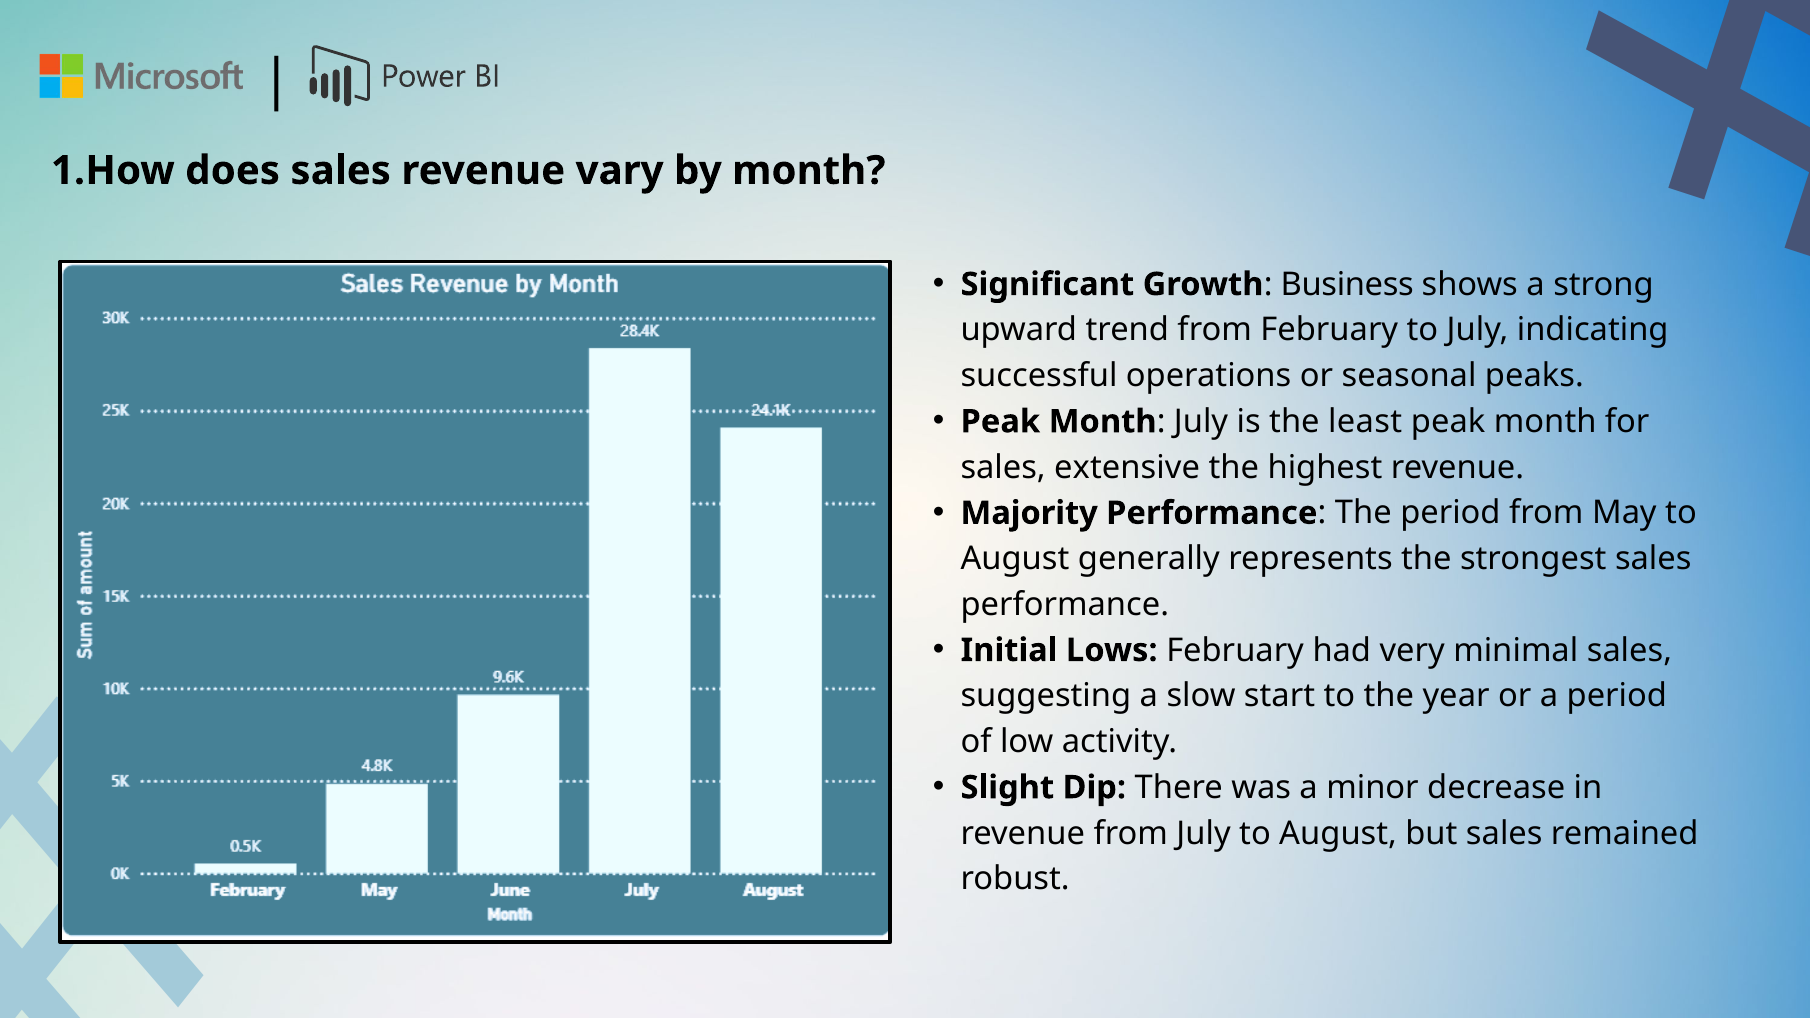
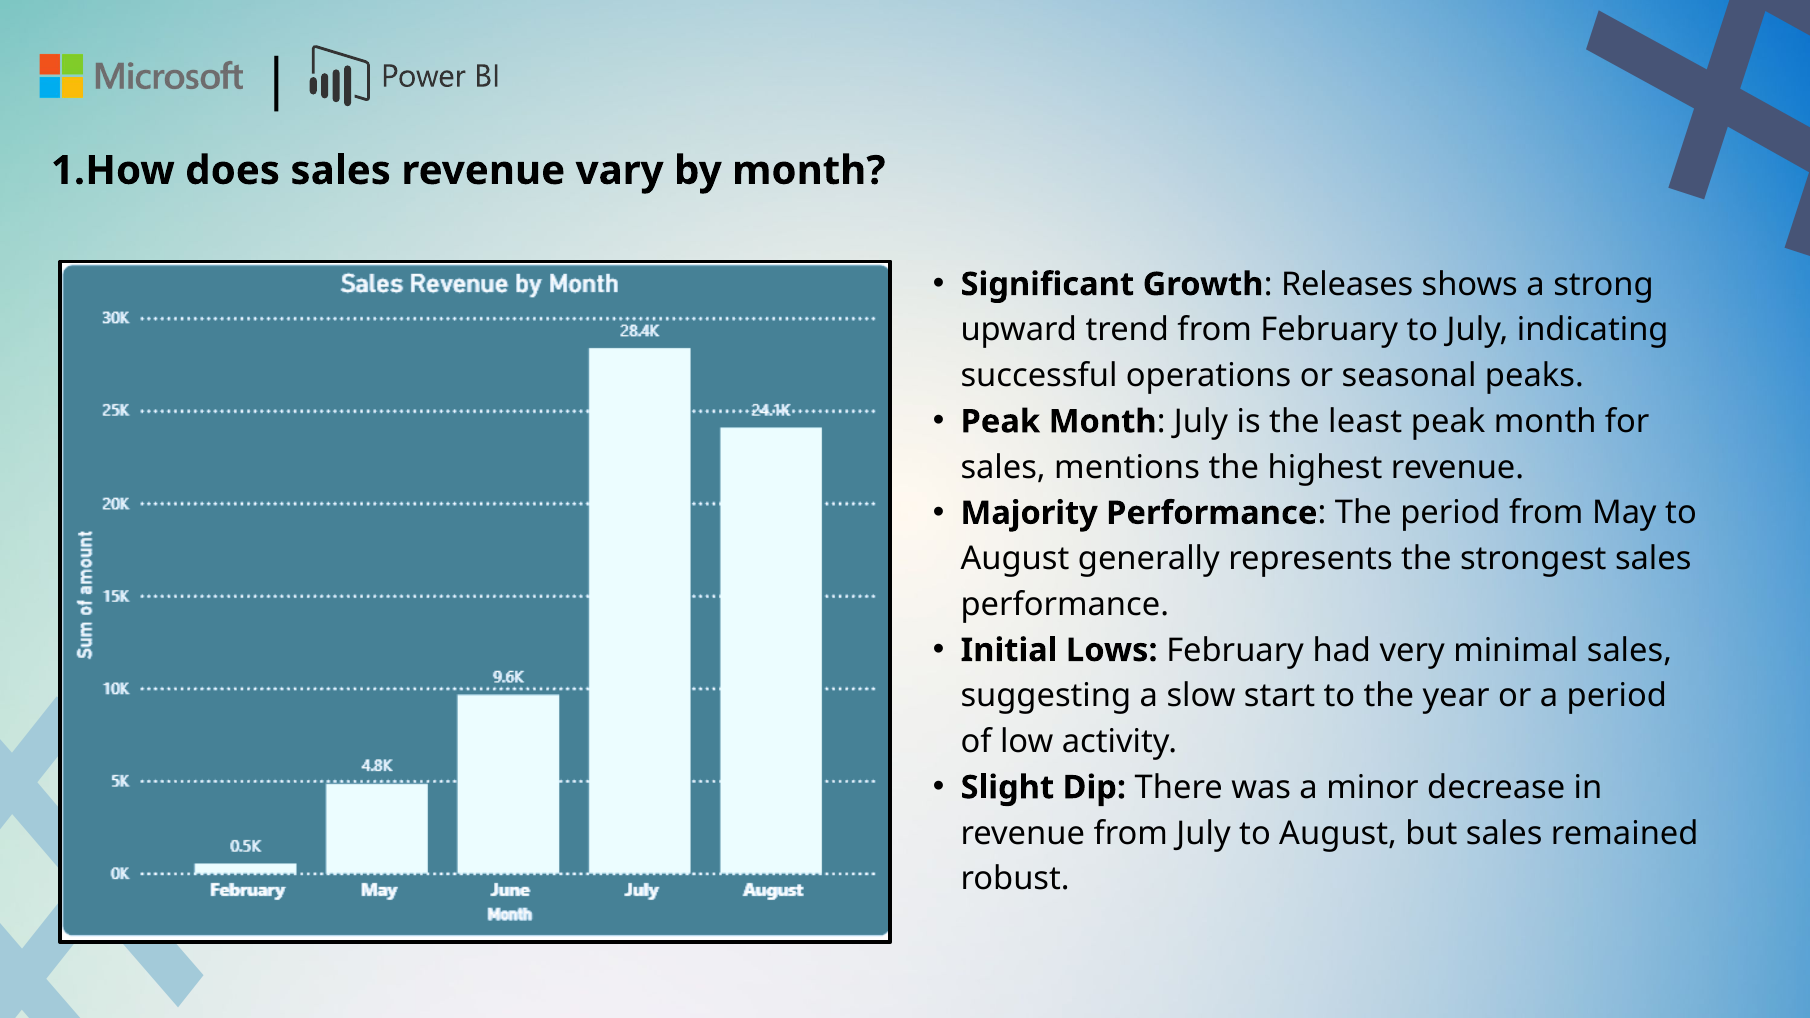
Business: Business -> Releases
extensive: extensive -> mentions
